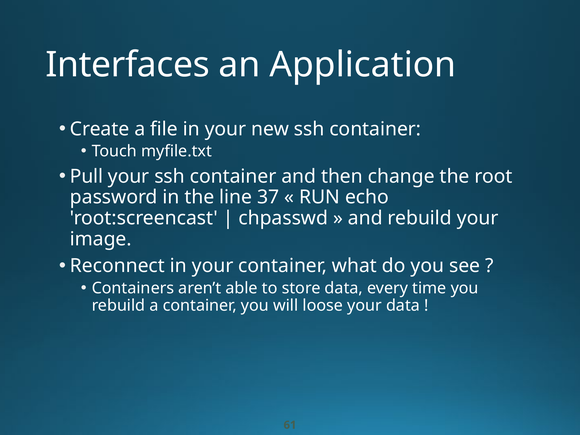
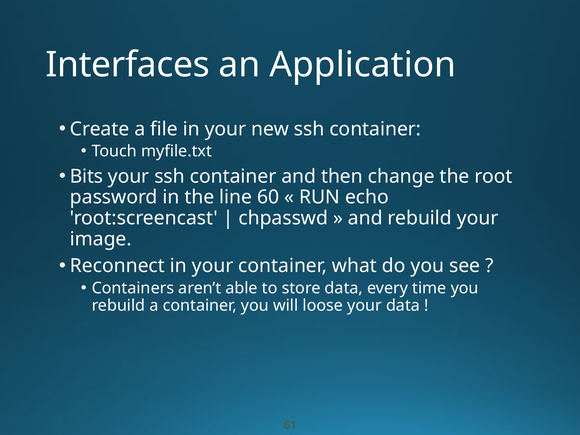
Pull: Pull -> Bits
37: 37 -> 60
